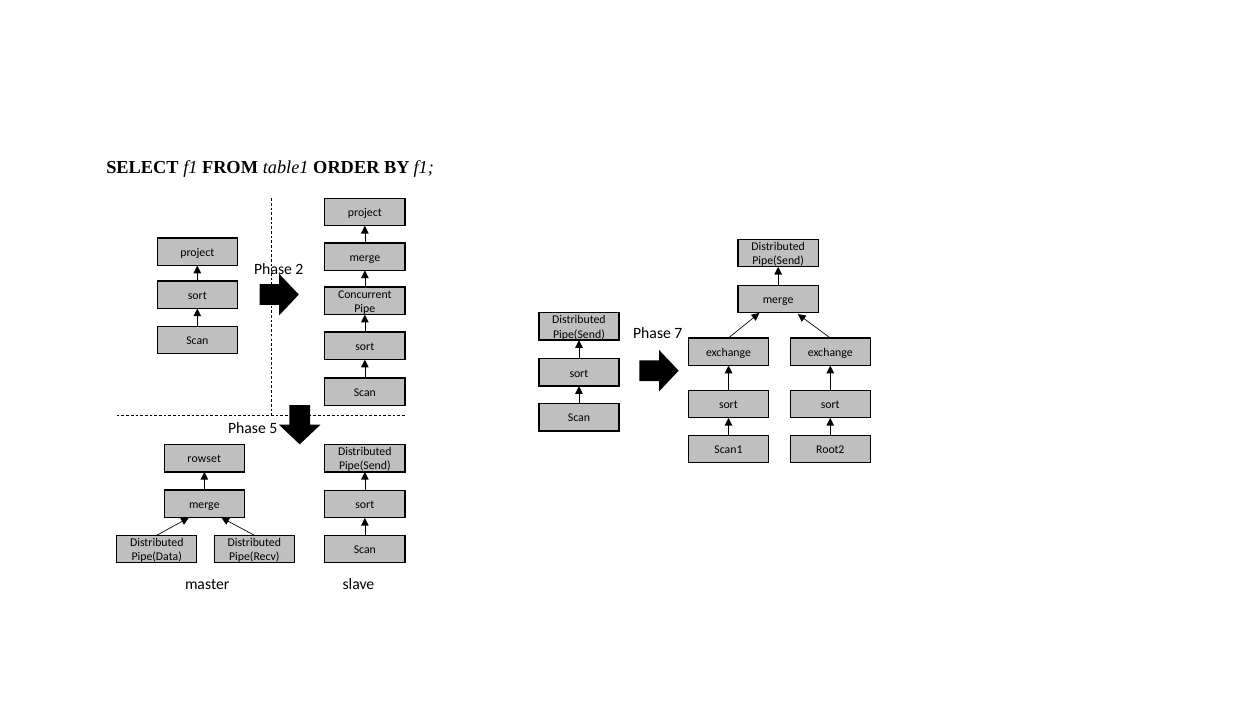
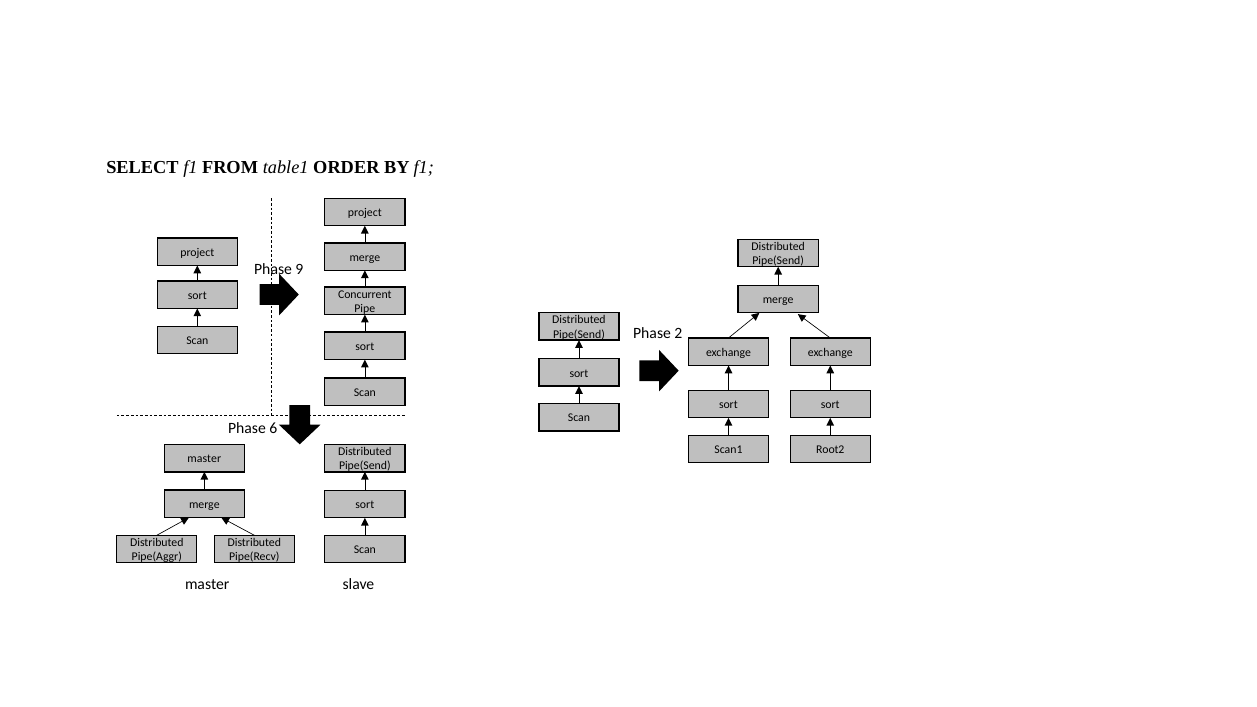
2: 2 -> 9
7: 7 -> 2
5: 5 -> 6
rowset at (204, 459): rowset -> master
Pipe(Data: Pipe(Data -> Pipe(Aggr
